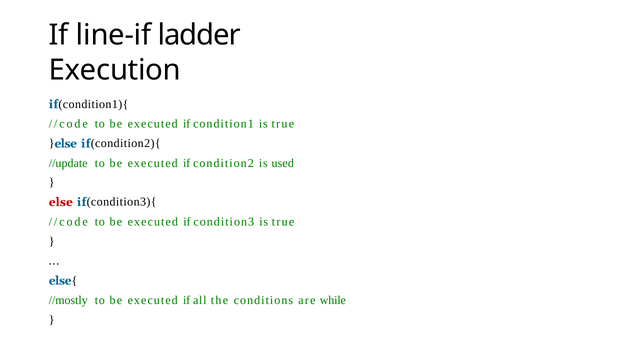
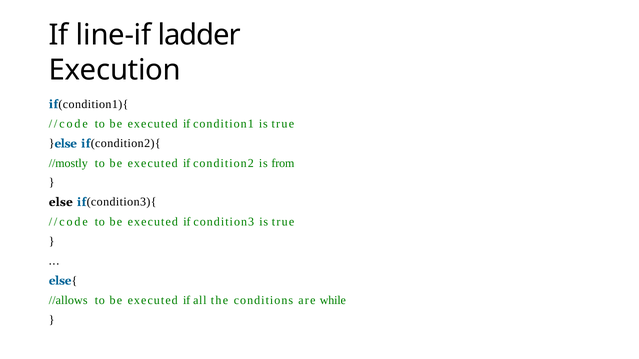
//update: //update -> //mostly
used: used -> from
else colour: red -> black
//mostly: //mostly -> //allows
